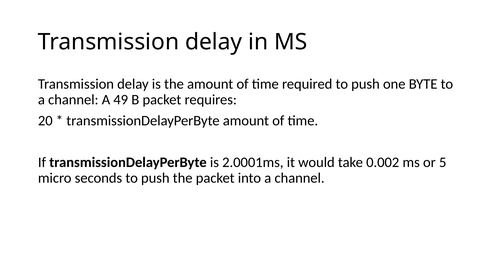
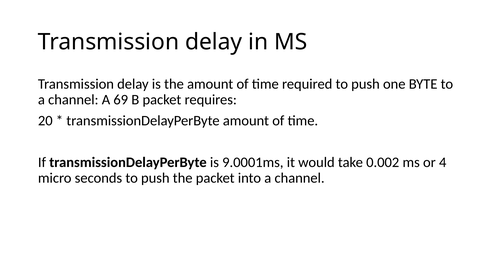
49: 49 -> 69
2.0001ms: 2.0001ms -> 9.0001ms
5: 5 -> 4
